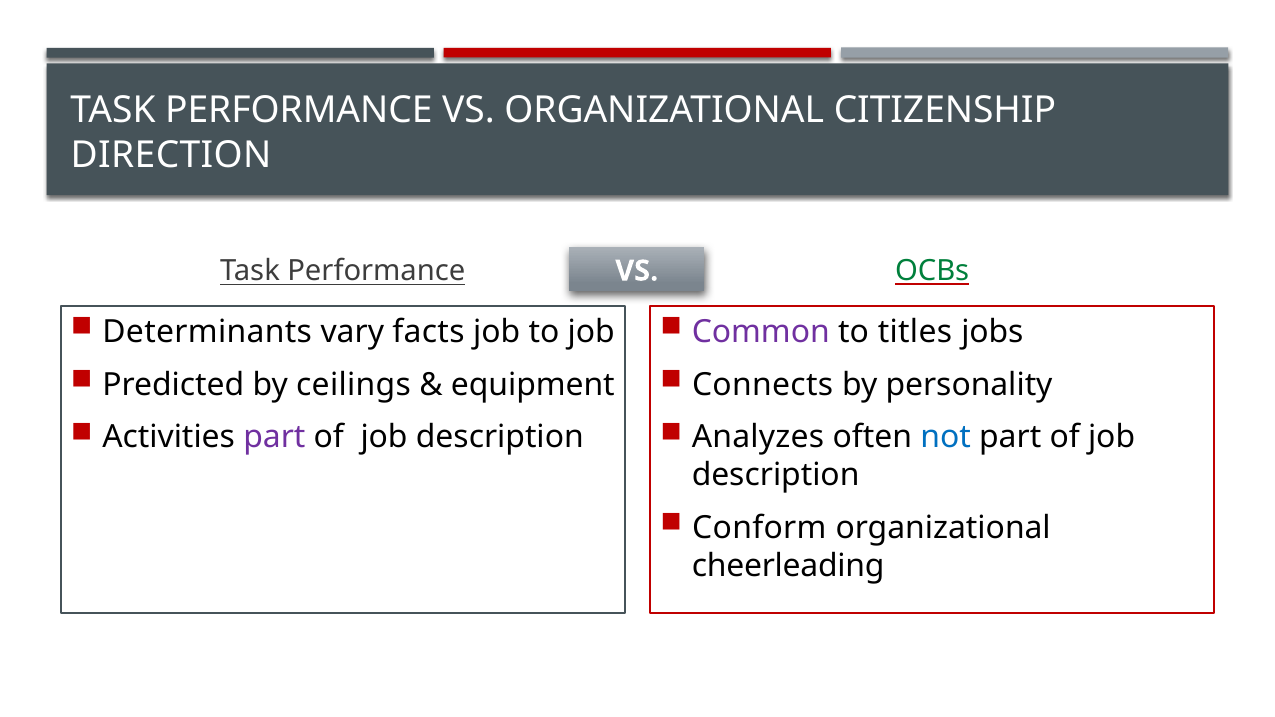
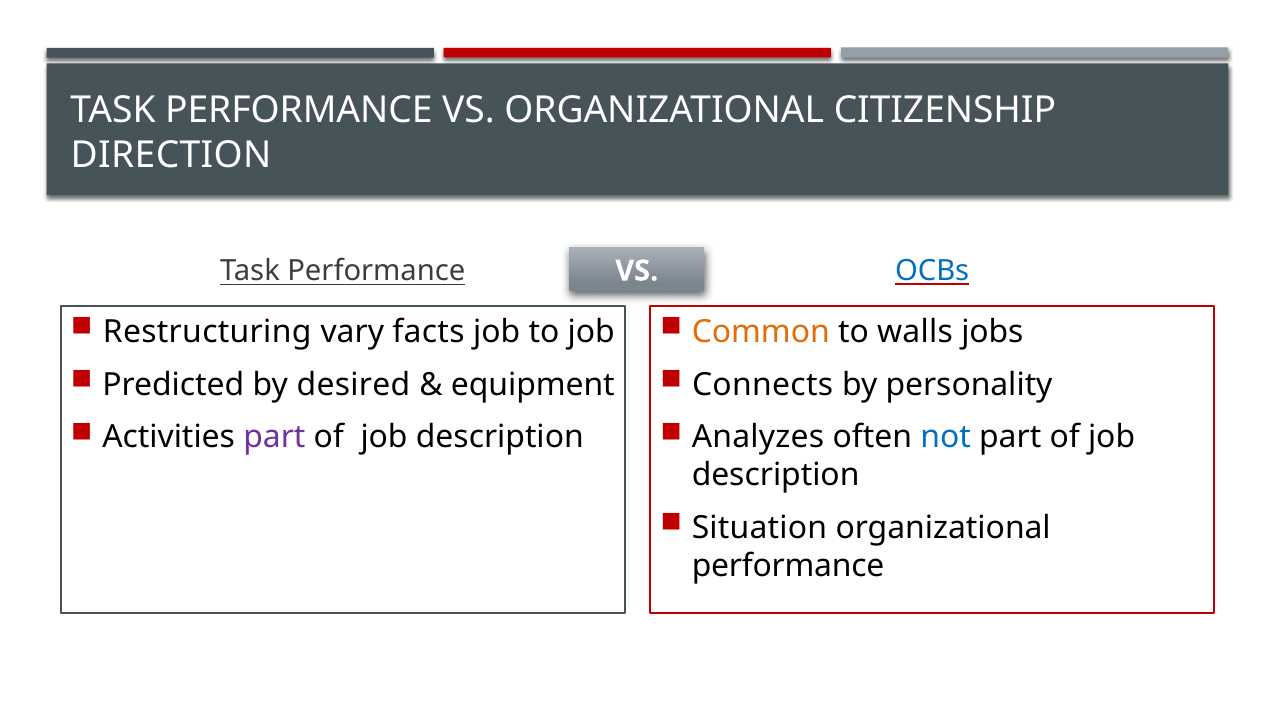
OCBs colour: green -> blue
Determinants: Determinants -> Restructuring
Common colour: purple -> orange
titles: titles -> walls
ceilings: ceilings -> desired
Conform: Conform -> Situation
cheerleading at (788, 566): cheerleading -> performance
